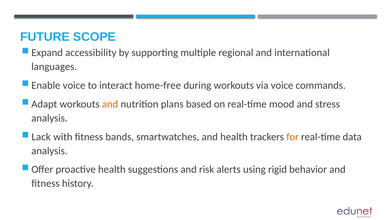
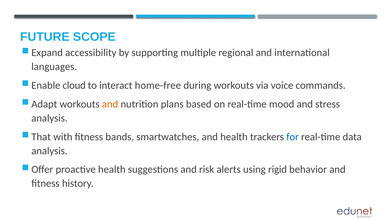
Enable voice: voice -> cloud
Lack: Lack -> That
for colour: orange -> blue
